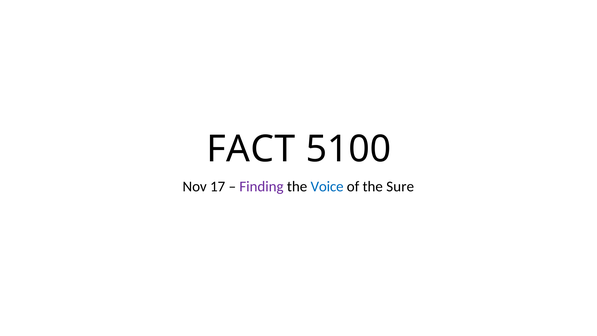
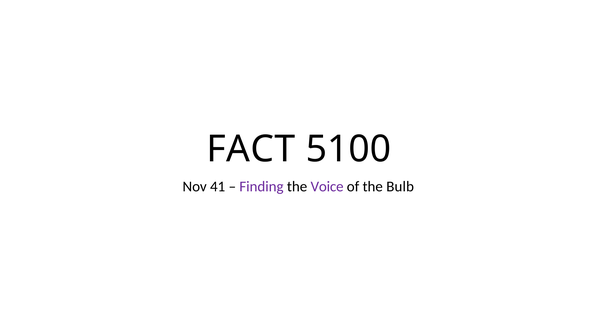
17: 17 -> 41
Voice colour: blue -> purple
Sure: Sure -> Bulb
